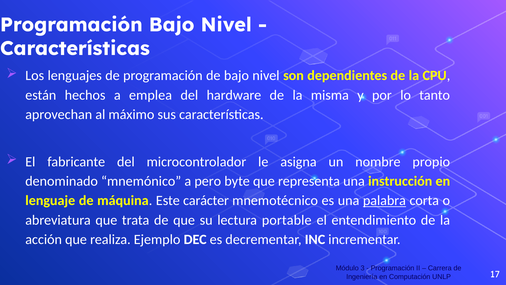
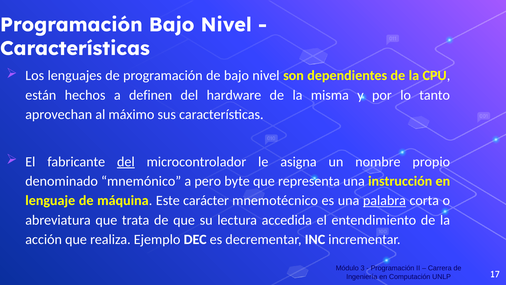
emplea: emplea -> definen
del at (126, 162) underline: none -> present
portable: portable -> accedida
